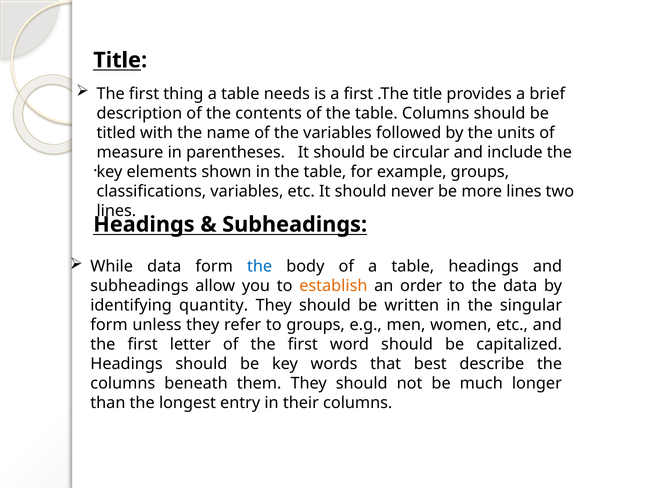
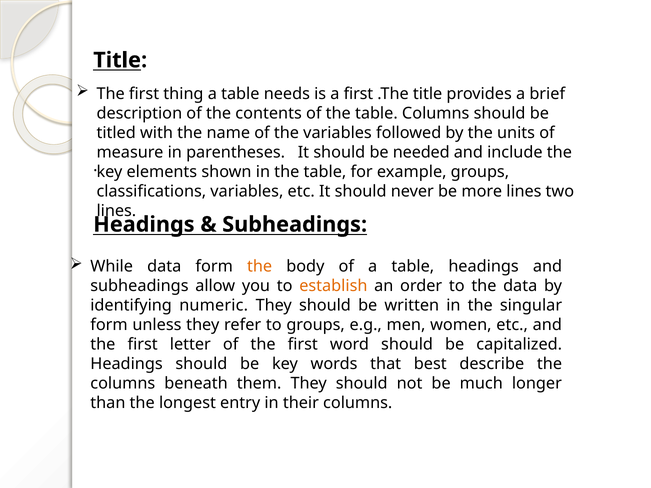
circular: circular -> needed
the at (260, 267) colour: blue -> orange
quantity: quantity -> numeric
